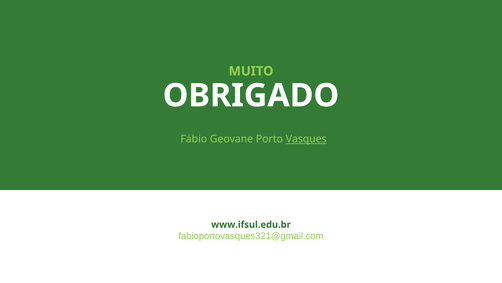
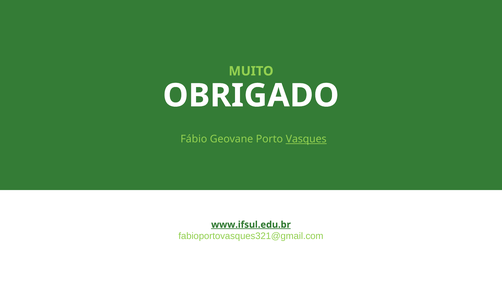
www.ifsul.edu.br underline: none -> present
